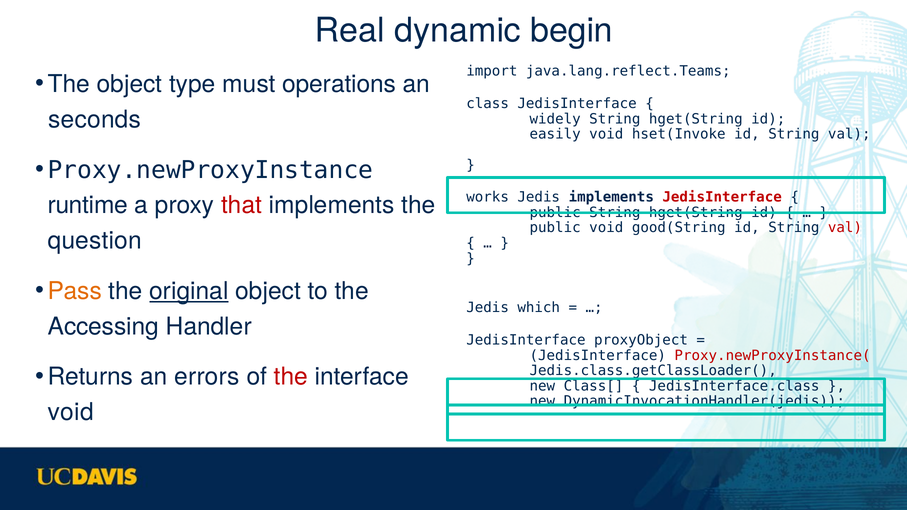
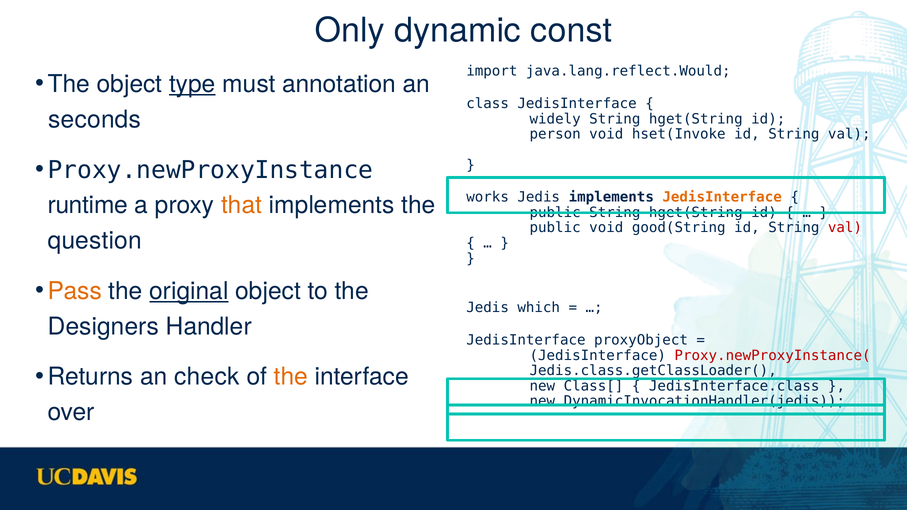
Real: Real -> Only
begin: begin -> const
java.lang.reflect.Teams: java.lang.reflect.Teams -> java.lang.reflect.Would
type underline: none -> present
operations: operations -> annotation
easily: easily -> person
JedisInterface at (722, 197) colour: red -> orange
that colour: red -> orange
Accessing: Accessing -> Designers
errors: errors -> check
the at (291, 377) colour: red -> orange
void at (71, 412): void -> over
